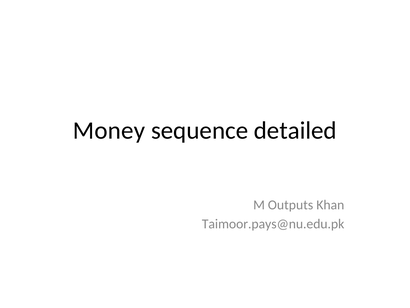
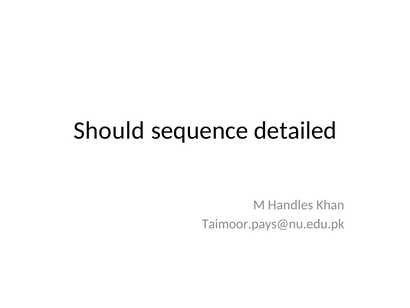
Money: Money -> Should
Outputs: Outputs -> Handles
